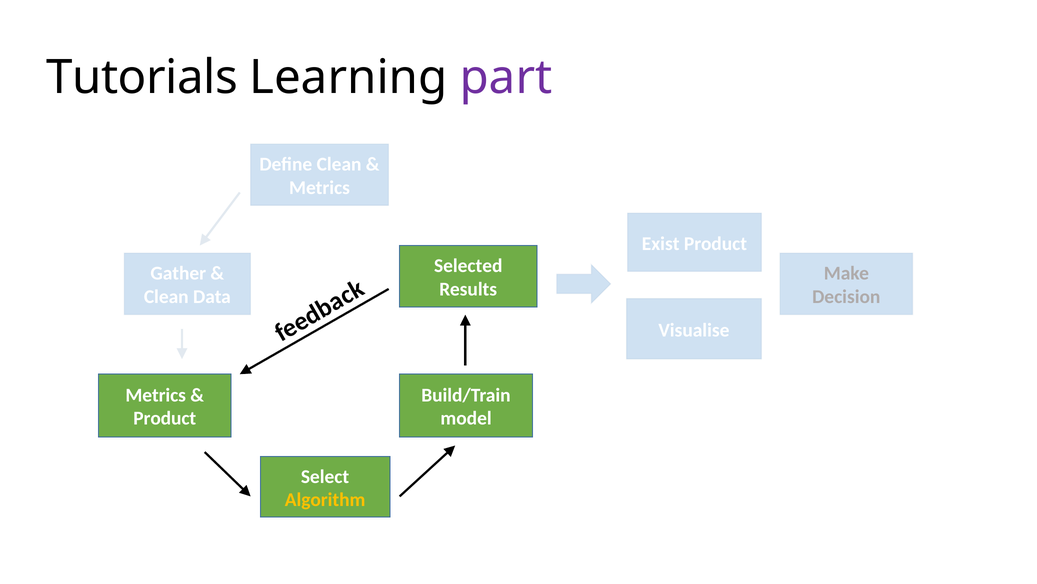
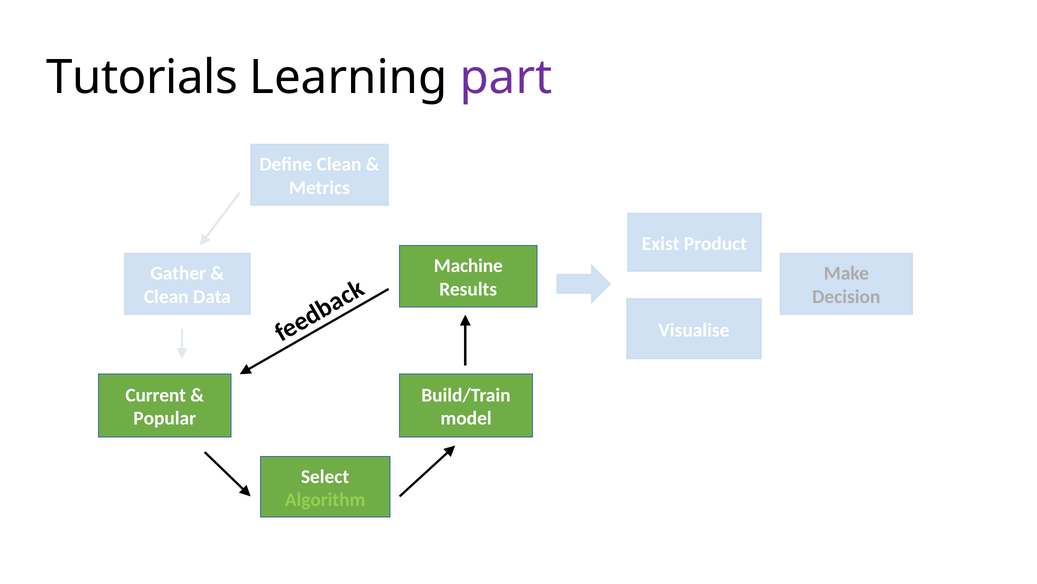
Selected: Selected -> Machine
Metrics at (156, 395): Metrics -> Current
Product at (165, 418): Product -> Popular
Algorithm colour: yellow -> light green
